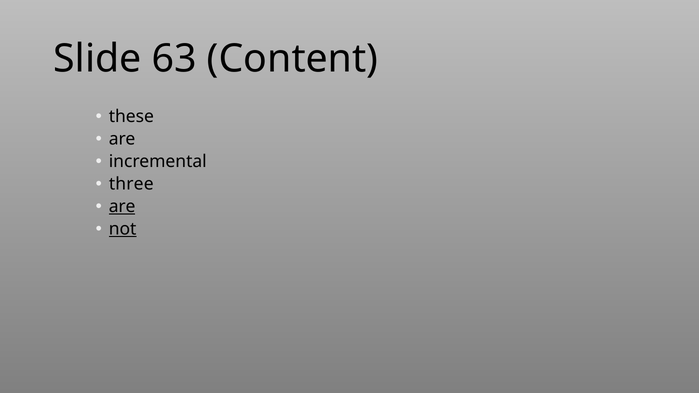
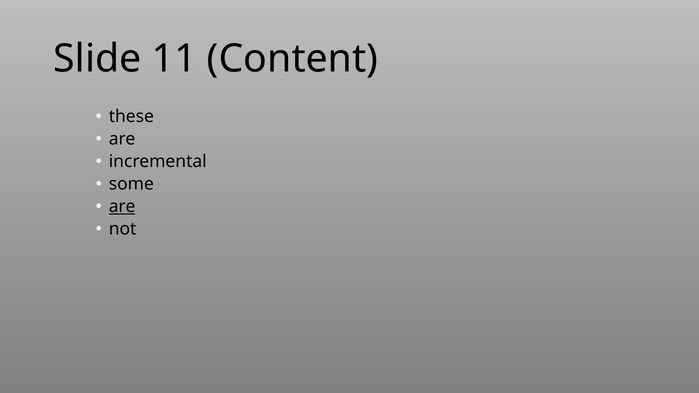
63: 63 -> 11
three: three -> some
not underline: present -> none
